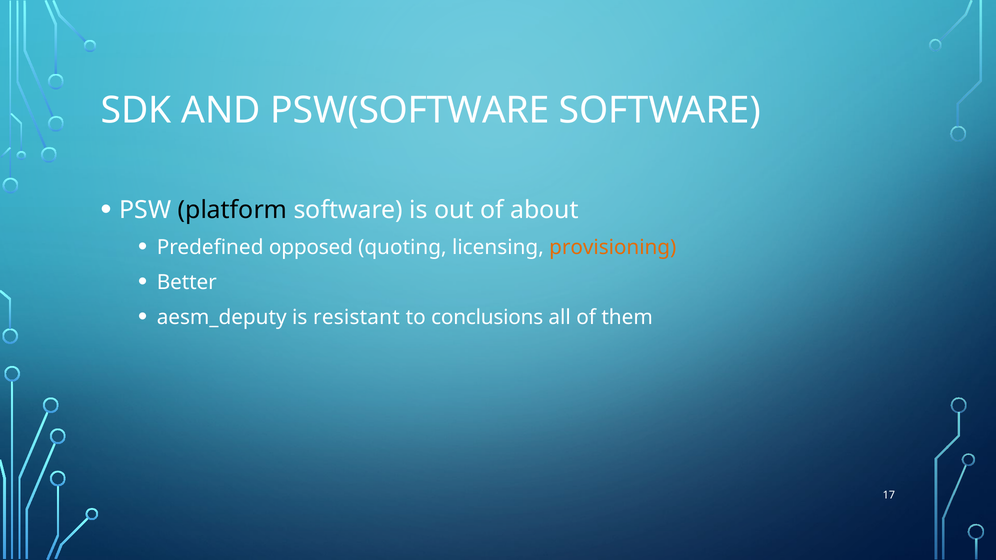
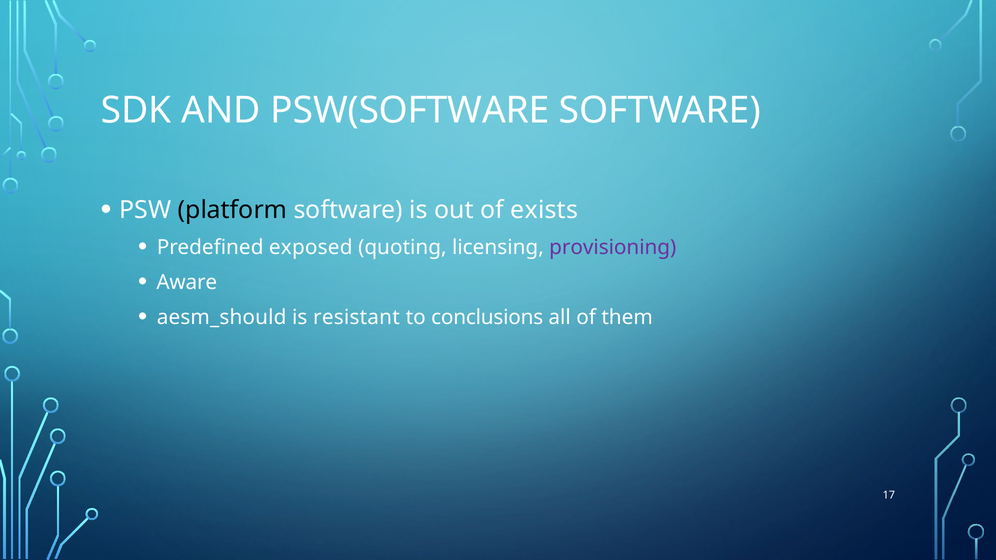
about: about -> exists
opposed: opposed -> exposed
provisioning colour: orange -> purple
Better: Better -> Aware
aesm_deputy: aesm_deputy -> aesm_should
